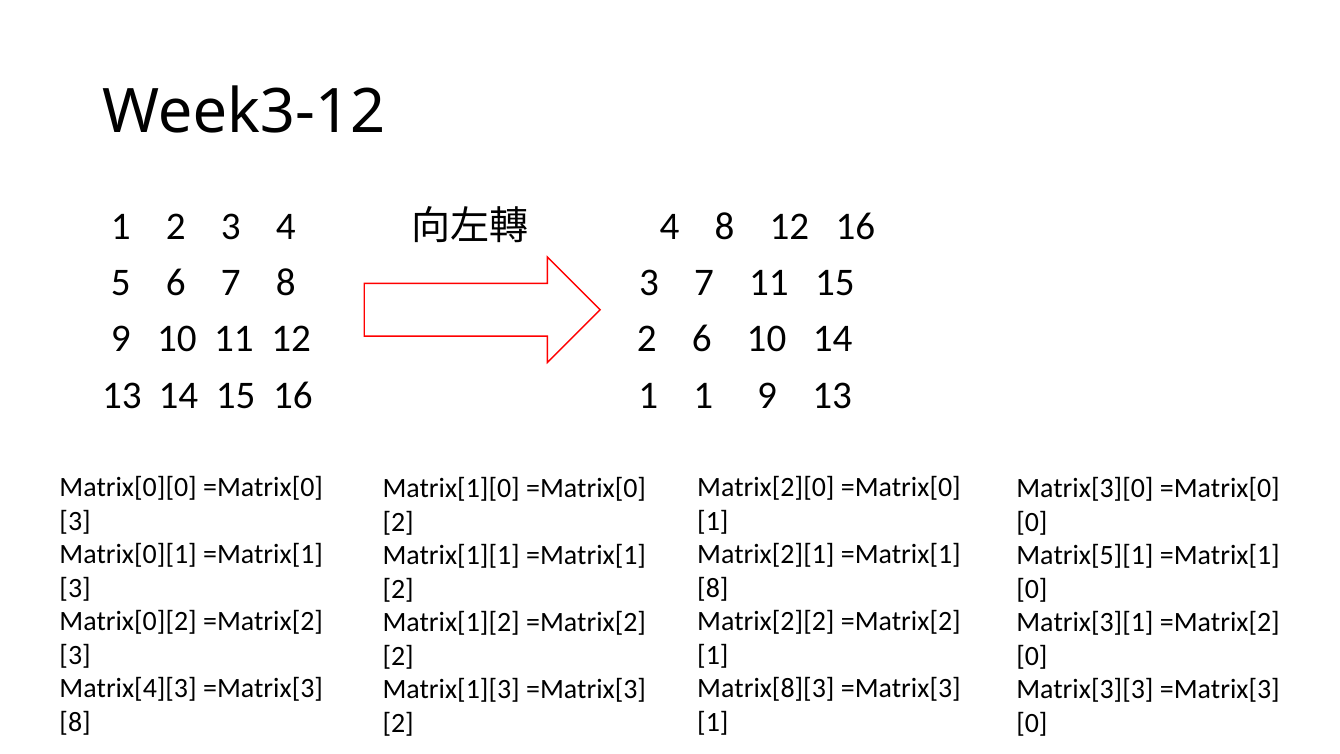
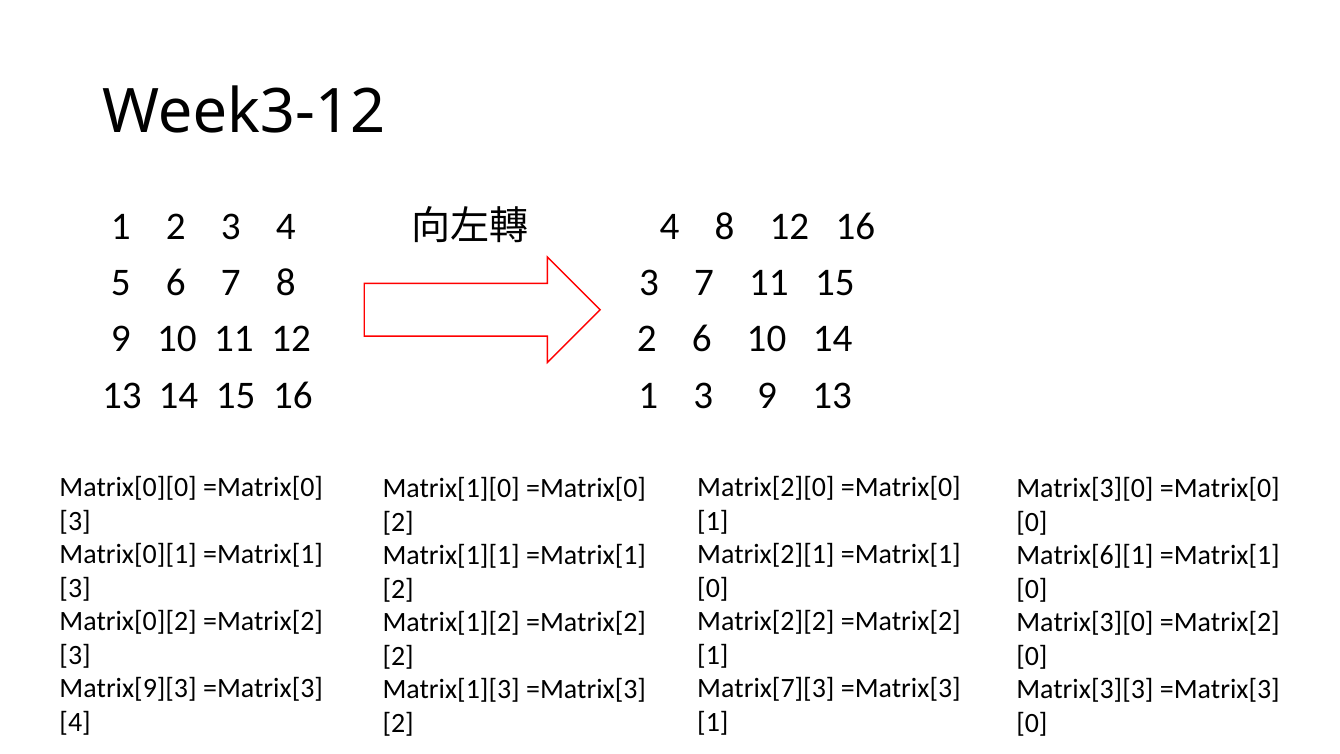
1 1: 1 -> 3
Matrix[5][1: Matrix[5][1 -> Matrix[6][1
8 at (713, 588): 8 -> 0
Matrix[3][1 at (1085, 622): Matrix[3][1 -> Matrix[3][0
Matrix[4][3: Matrix[4][3 -> Matrix[9][3
Matrix[8][3: Matrix[8][3 -> Matrix[7][3
8 at (75, 722): 8 -> 4
